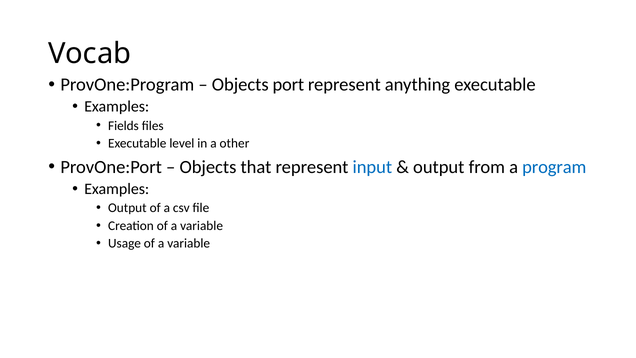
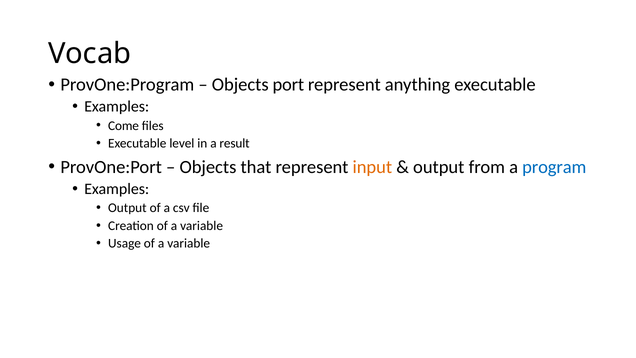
Fields: Fields -> Come
other: other -> result
input colour: blue -> orange
